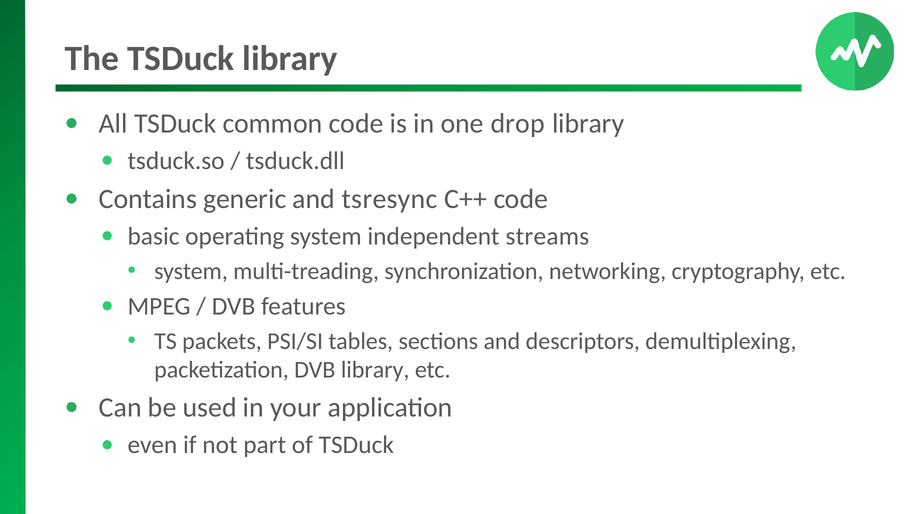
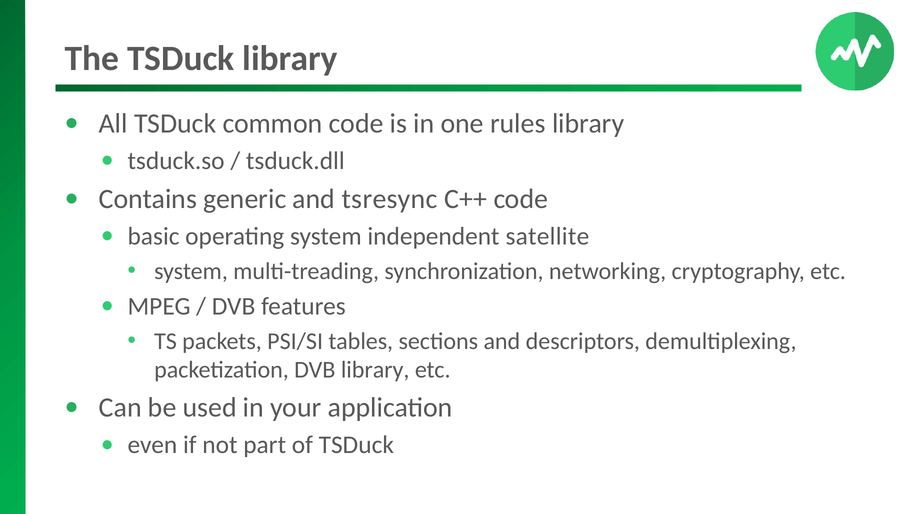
drop: drop -> rules
streams: streams -> satellite
